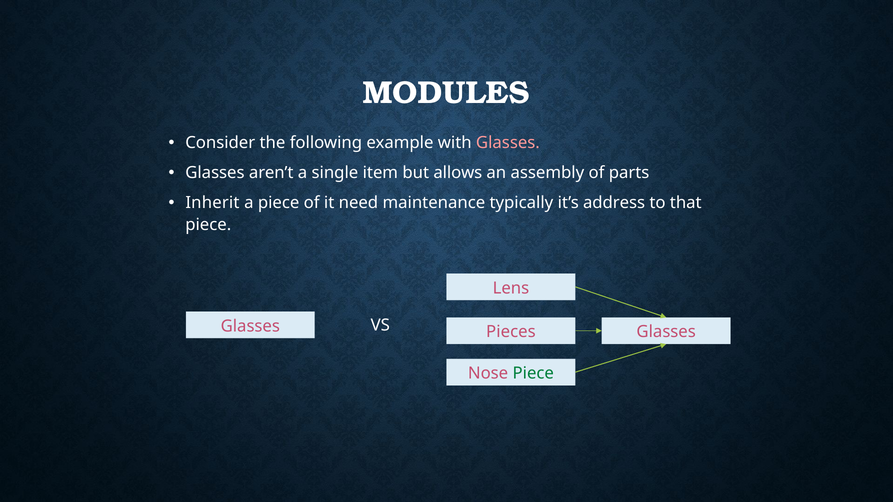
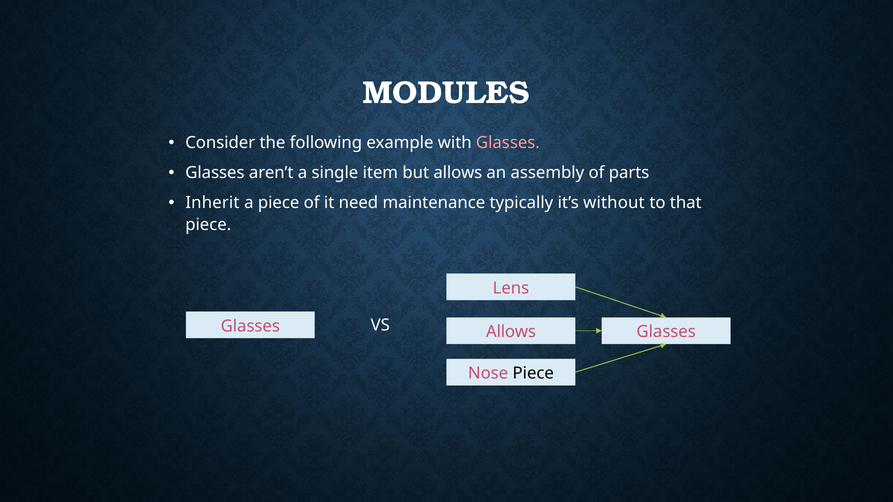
address: address -> without
Pieces at (511, 332): Pieces -> Allows
Piece at (533, 374) colour: green -> black
